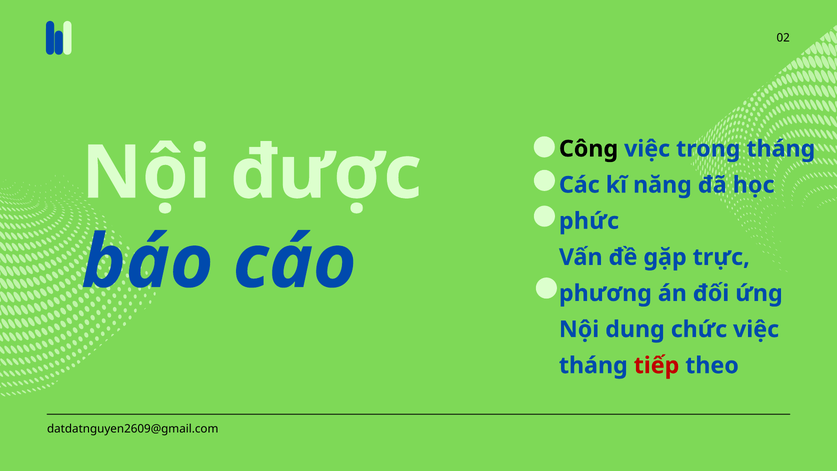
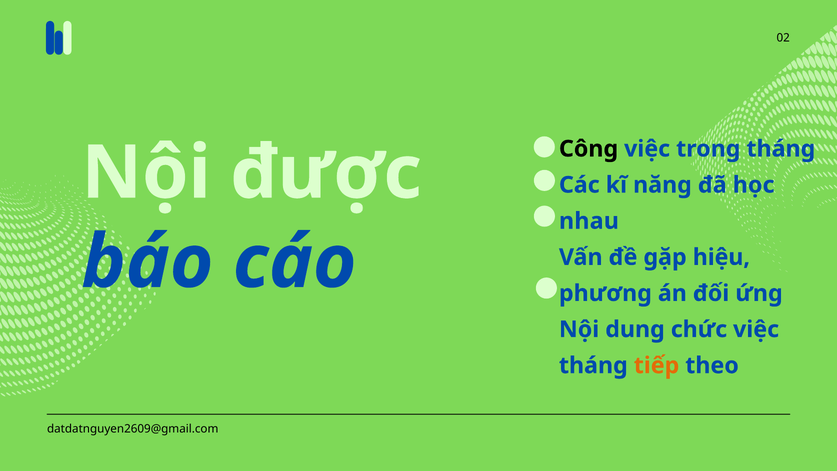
phức: phức -> nhau
trực: trực -> hiệu
tiếp colour: red -> orange
